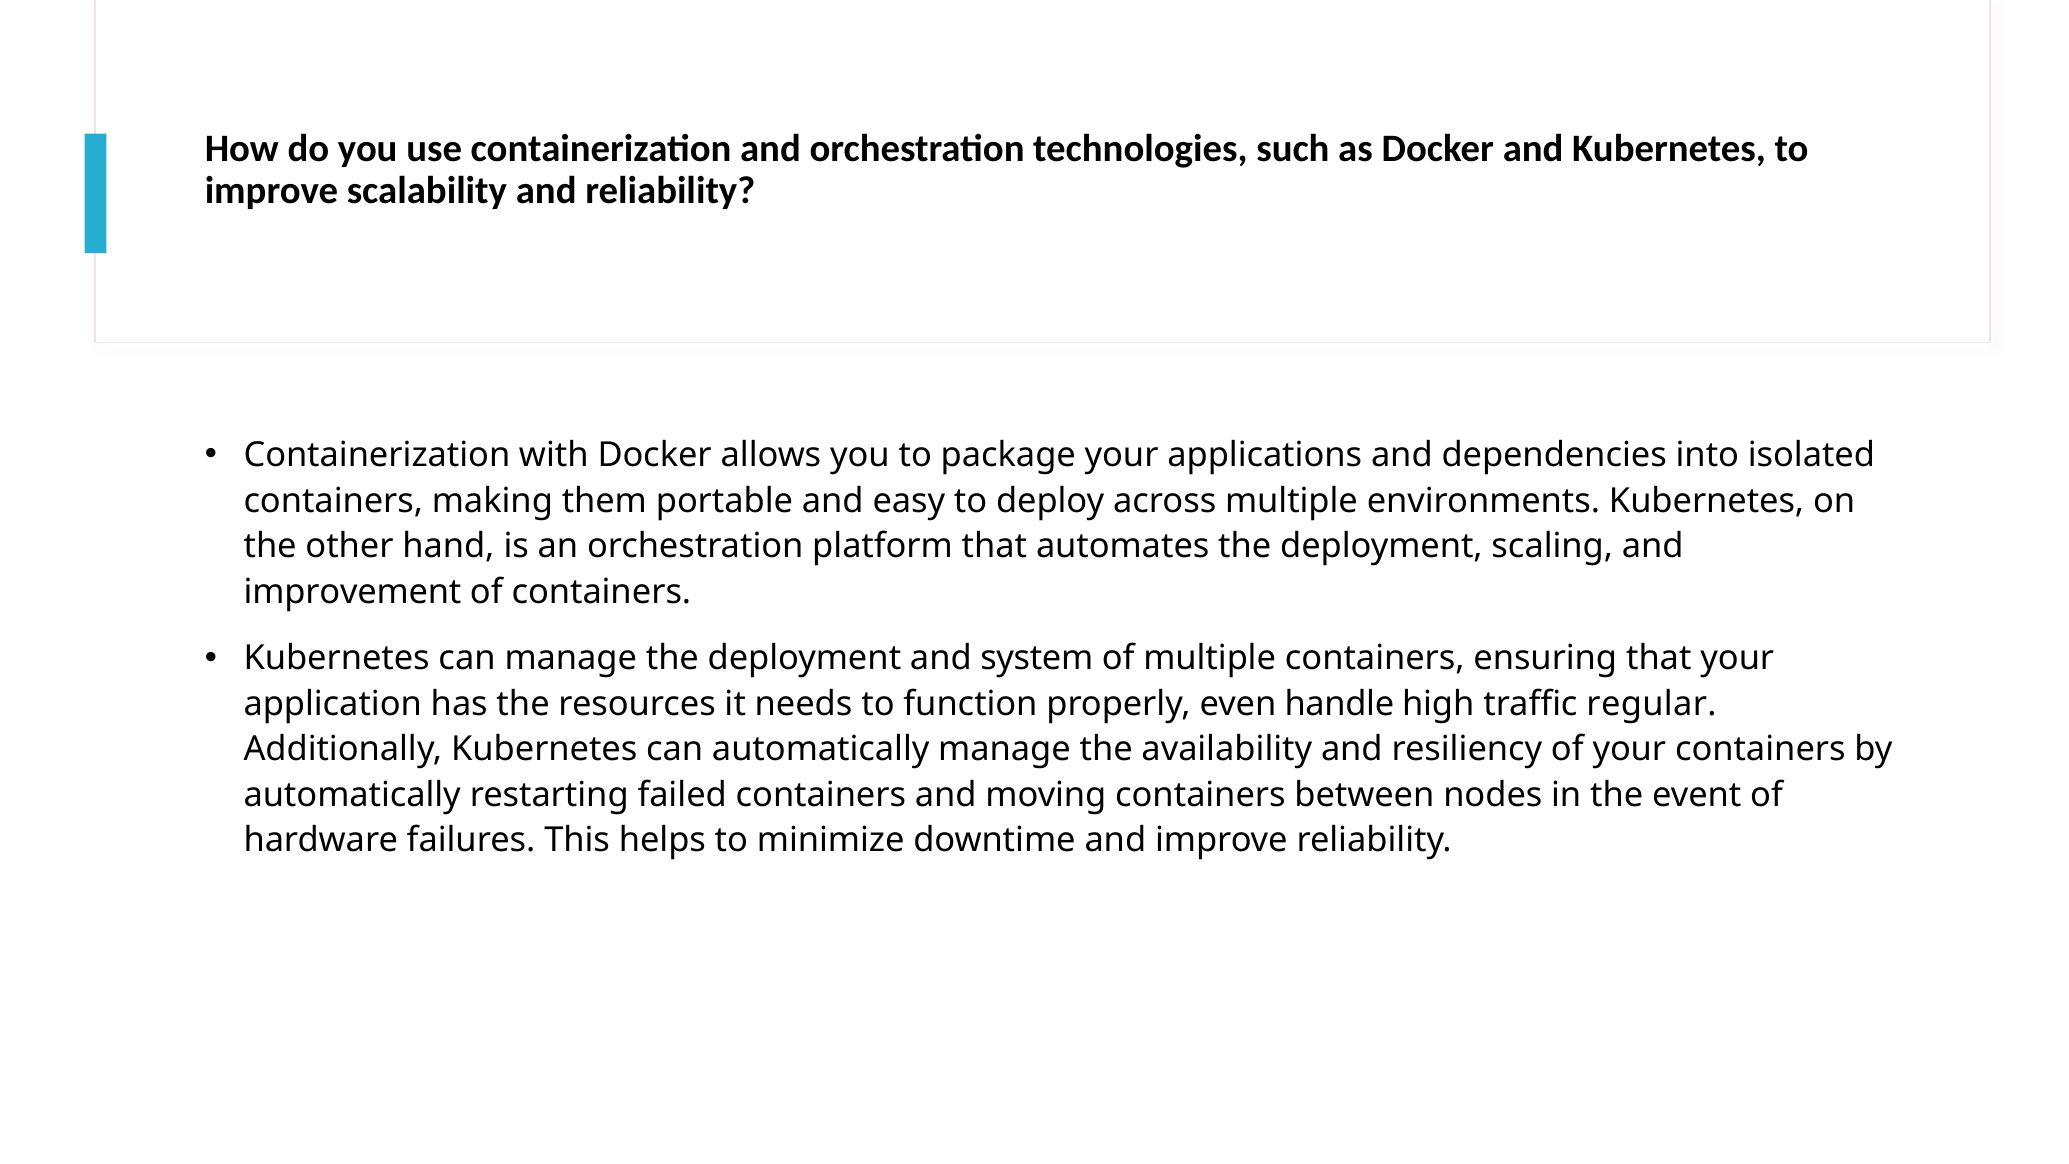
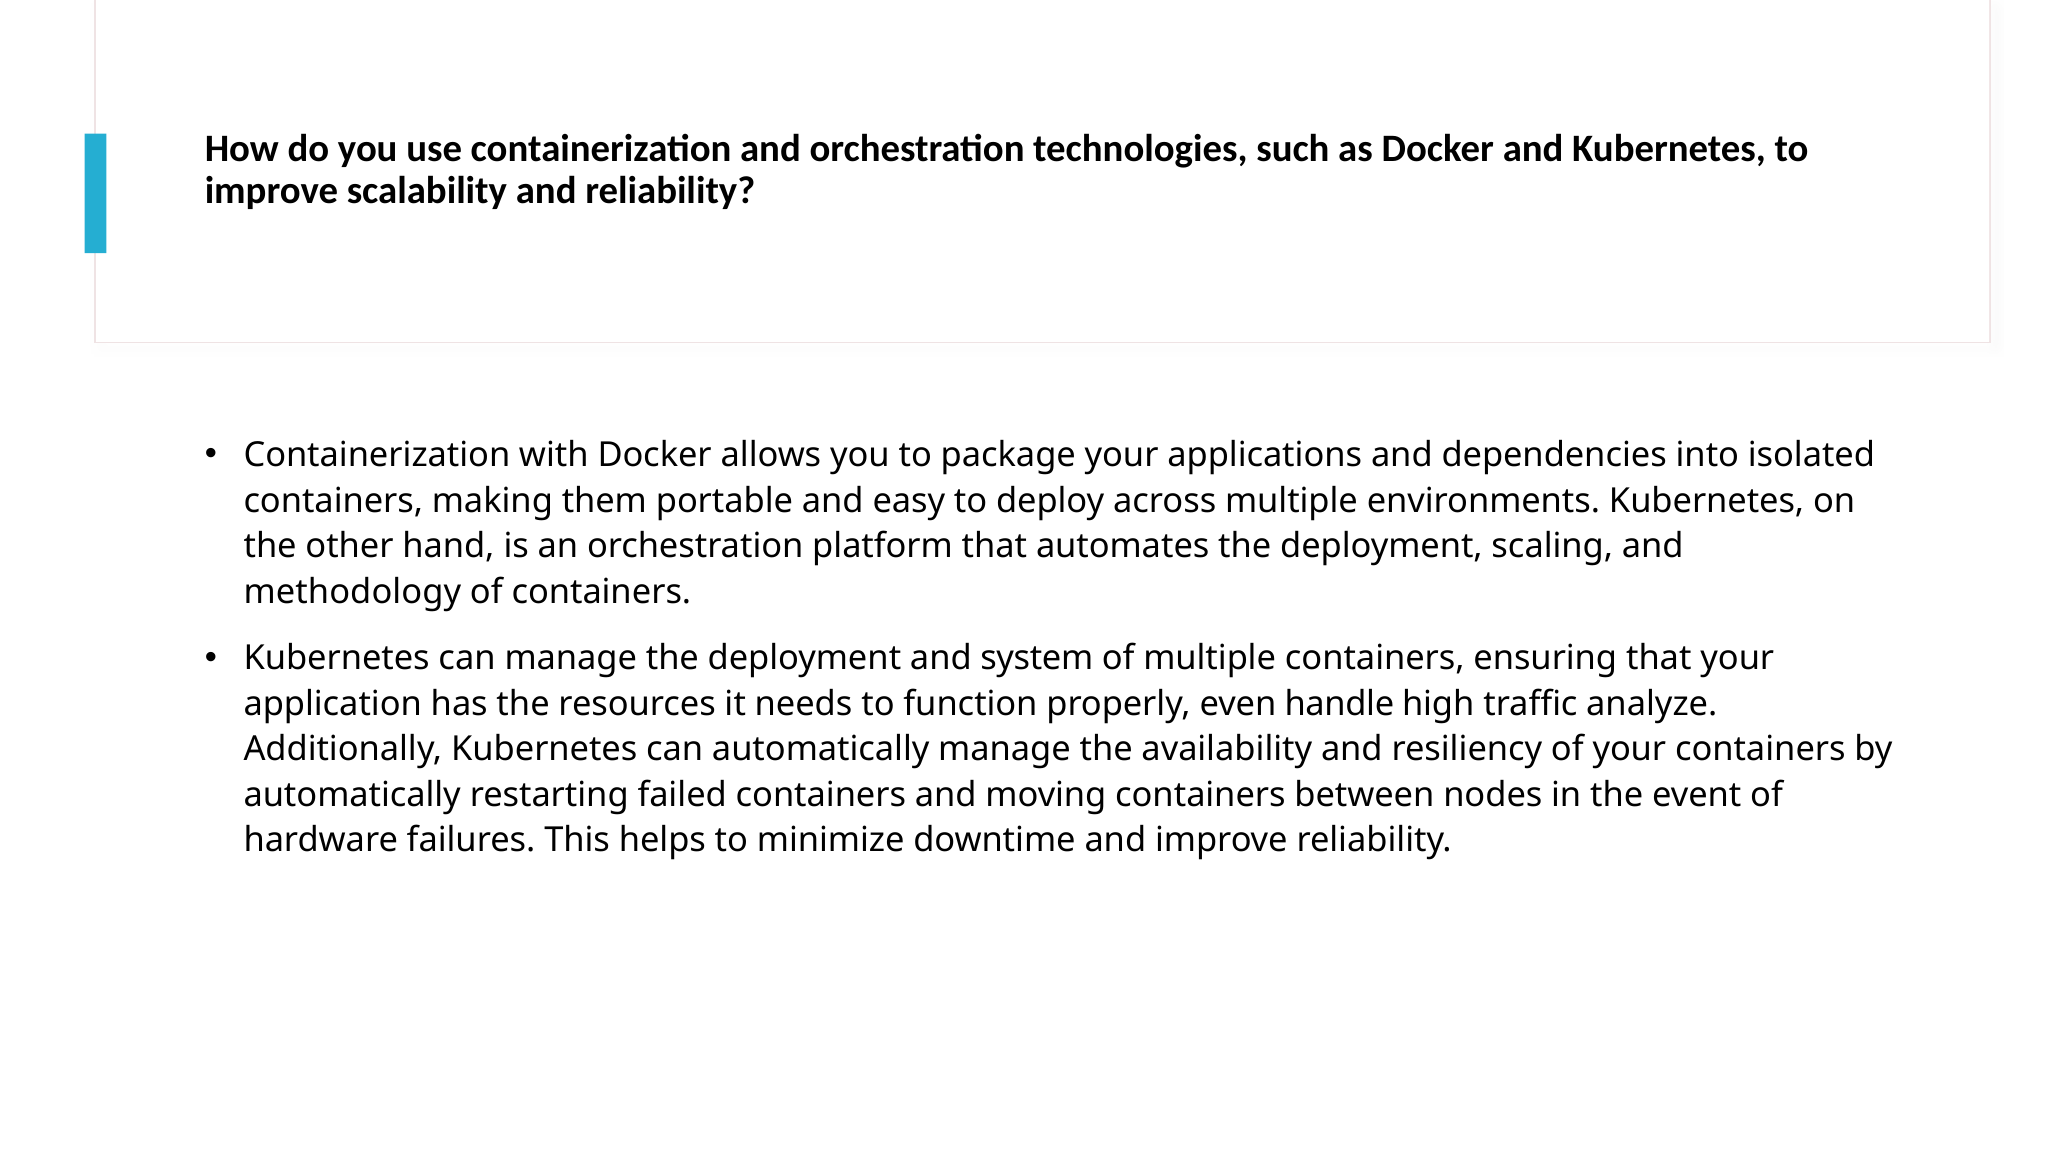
improvement: improvement -> methodology
regular: regular -> analyze
